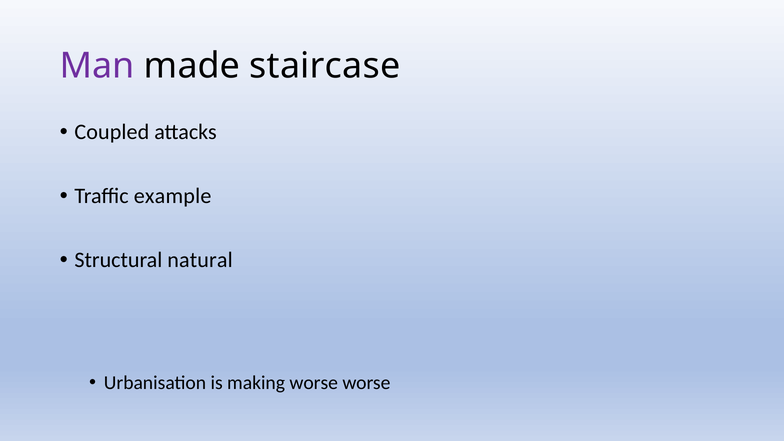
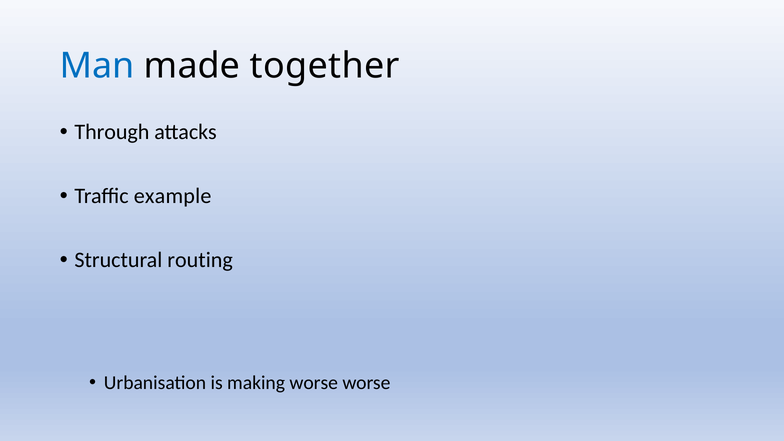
Man colour: purple -> blue
staircase: staircase -> together
Coupled: Coupled -> Through
natural: natural -> routing
